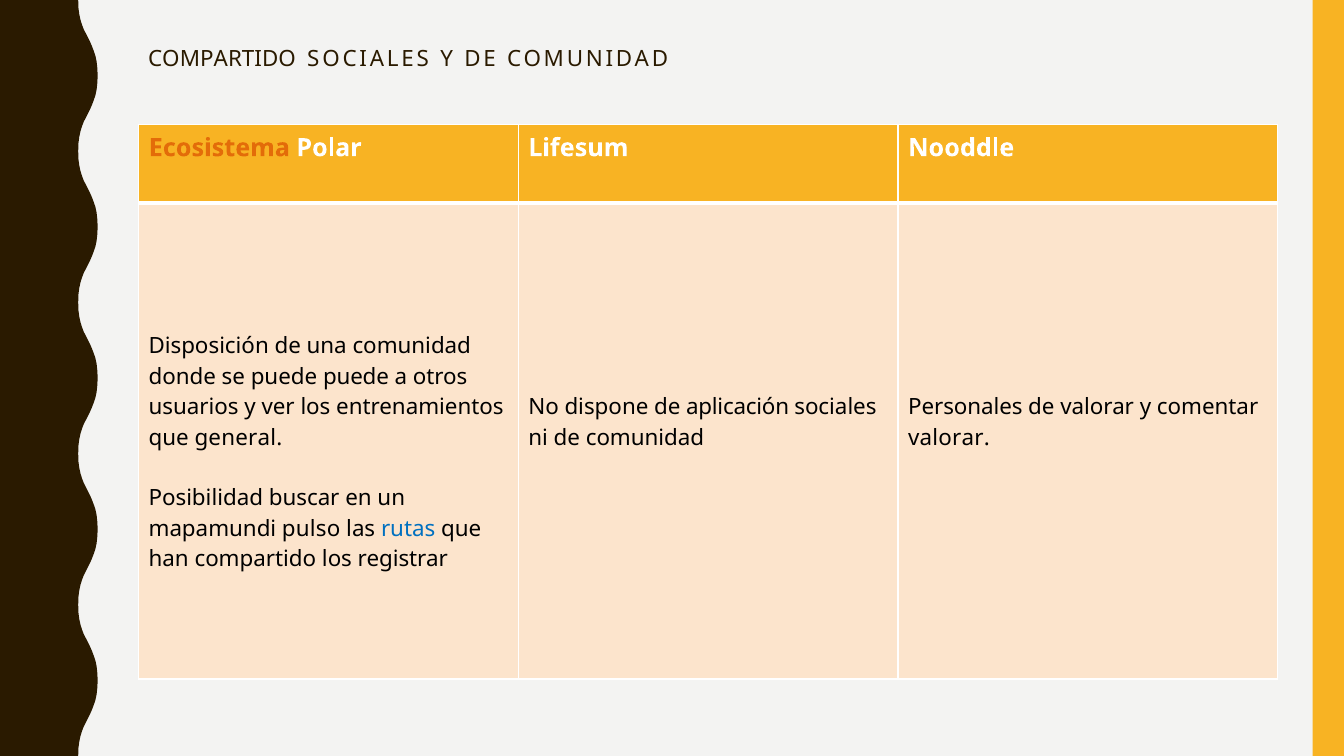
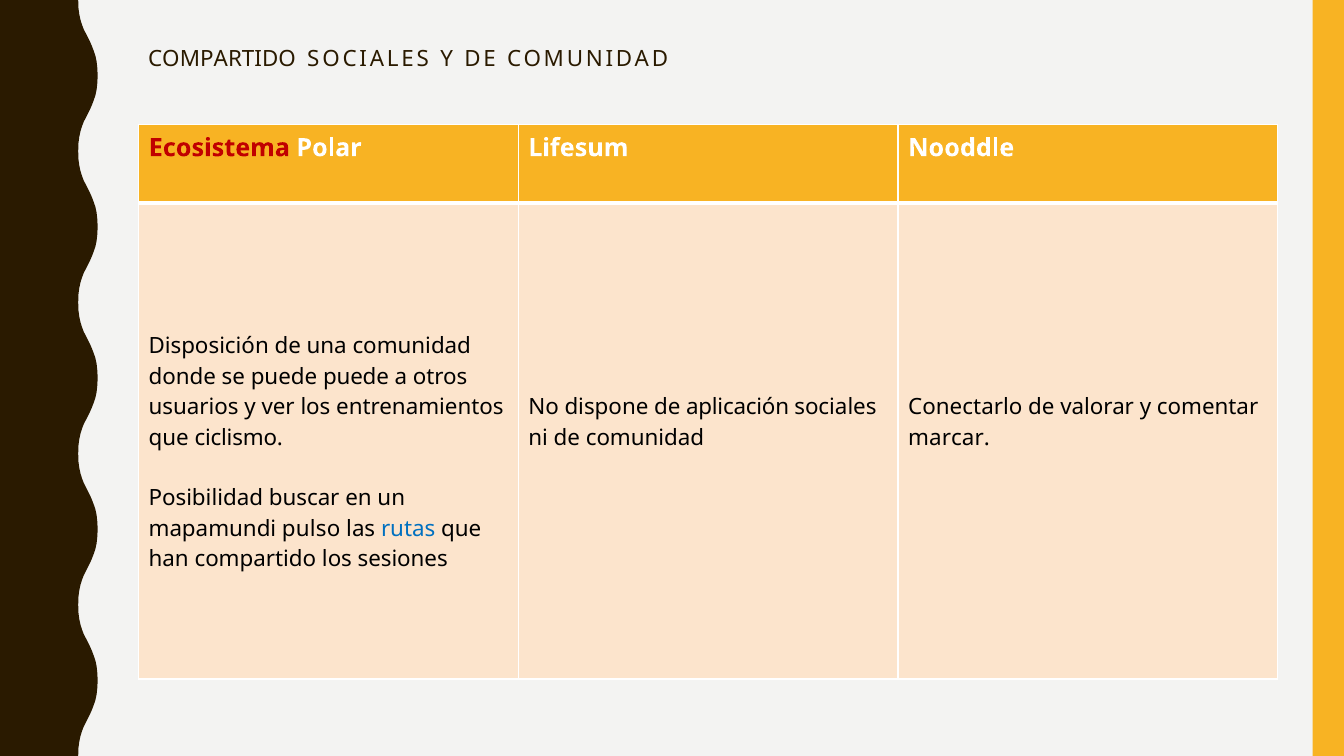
Ecosistema colour: orange -> red
Personales: Personales -> Conectarlo
general: general -> ciclismo
valorar at (949, 438): valorar -> marcar
registrar: registrar -> sesiones
